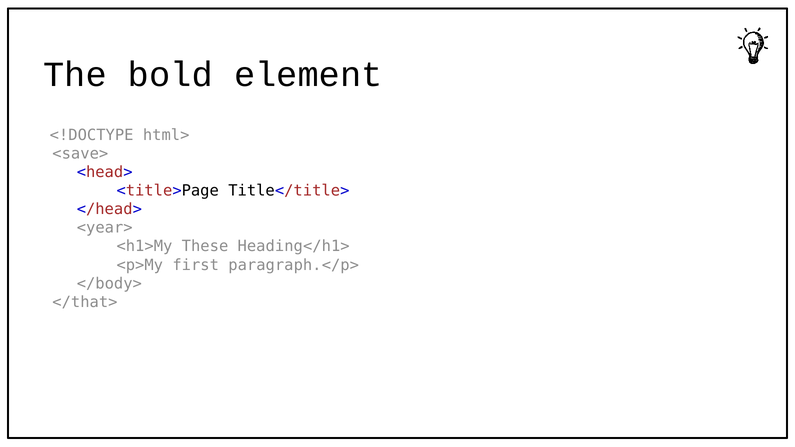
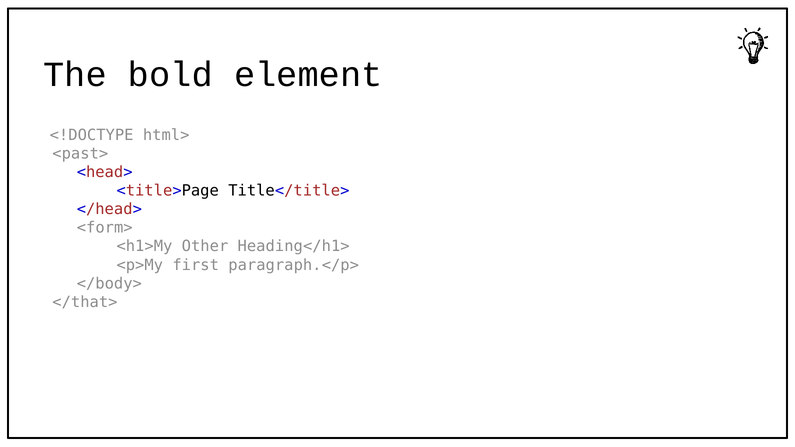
<save>: <save> -> <past>
<year>: <year> -> <form>
These: These -> Other
